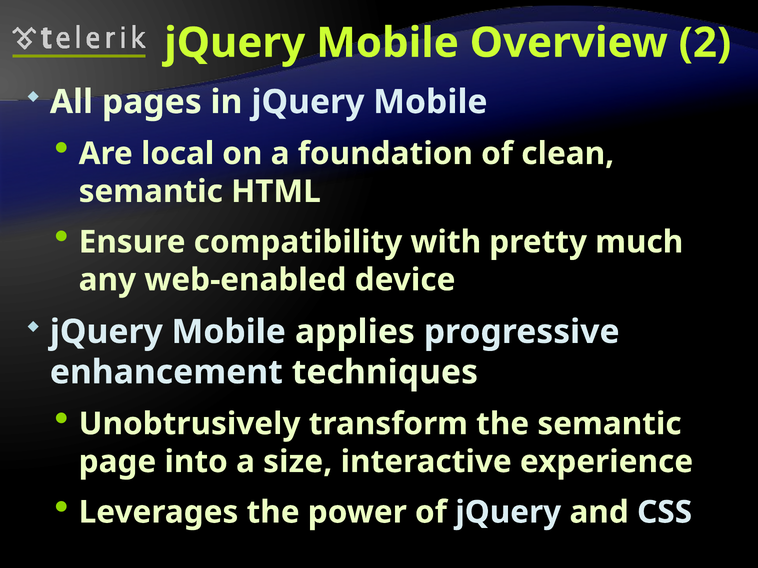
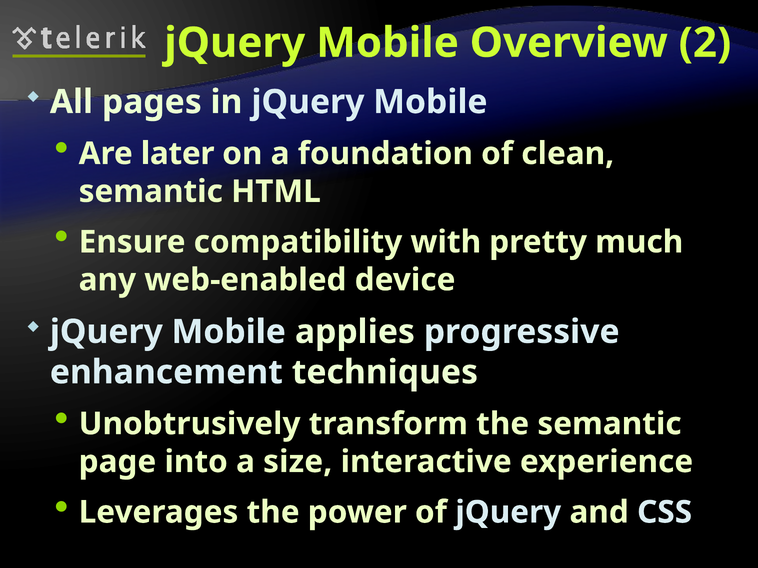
local: local -> later
